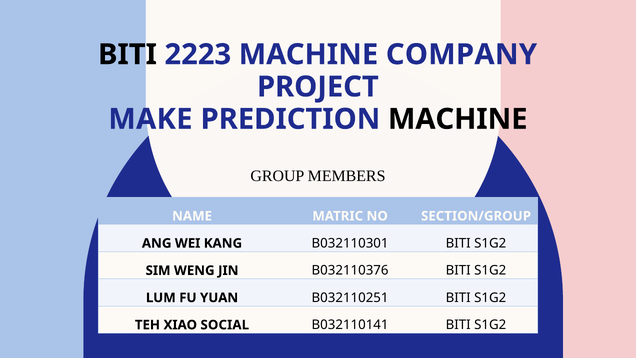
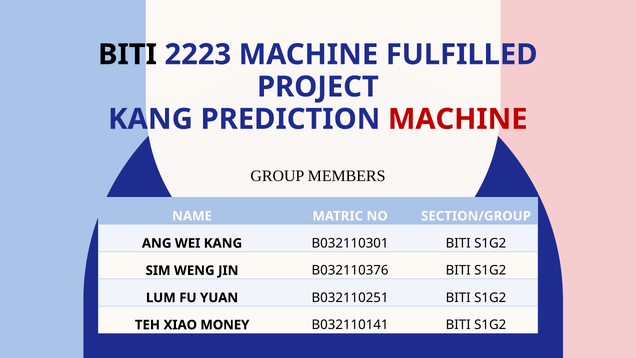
COMPANY: COMPANY -> FULFILLED
MAKE at (150, 119): MAKE -> KANG
MACHINE at (458, 119) colour: black -> red
SOCIAL: SOCIAL -> MONEY
